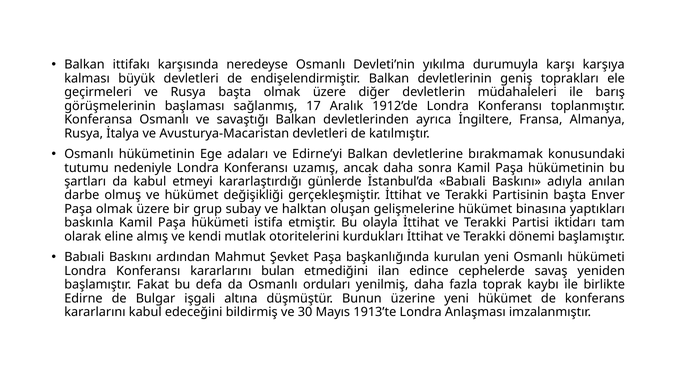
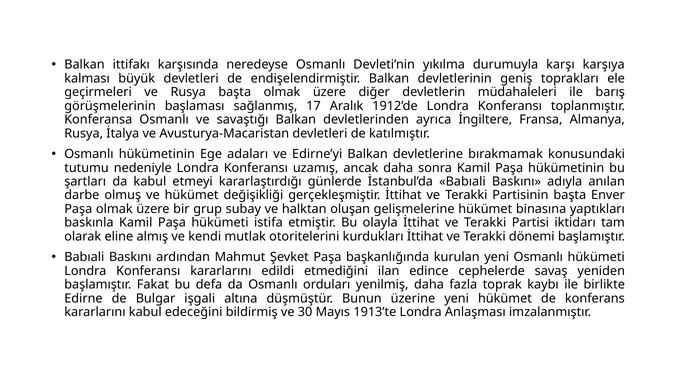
bulan: bulan -> edildi
